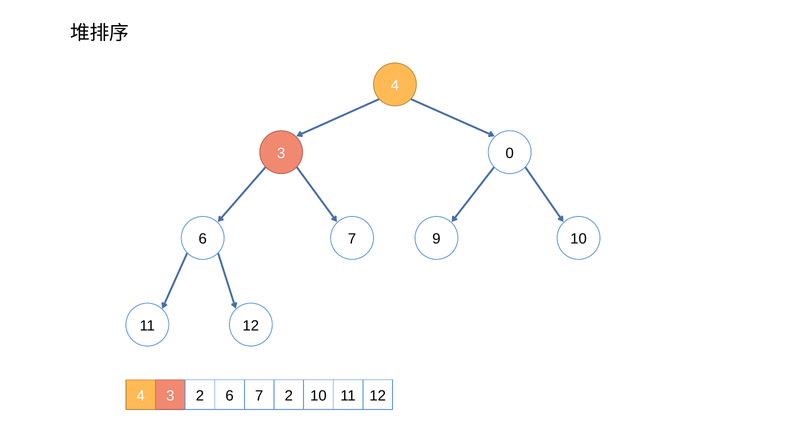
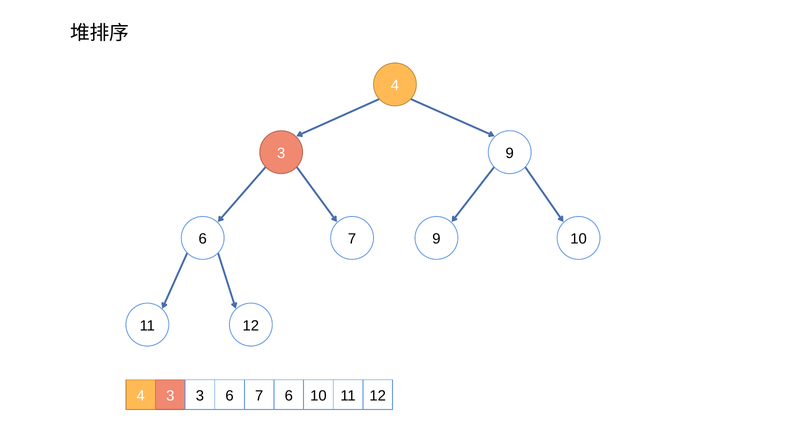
3 0: 0 -> 9
4 2: 2 -> 3
6 7 2: 2 -> 6
